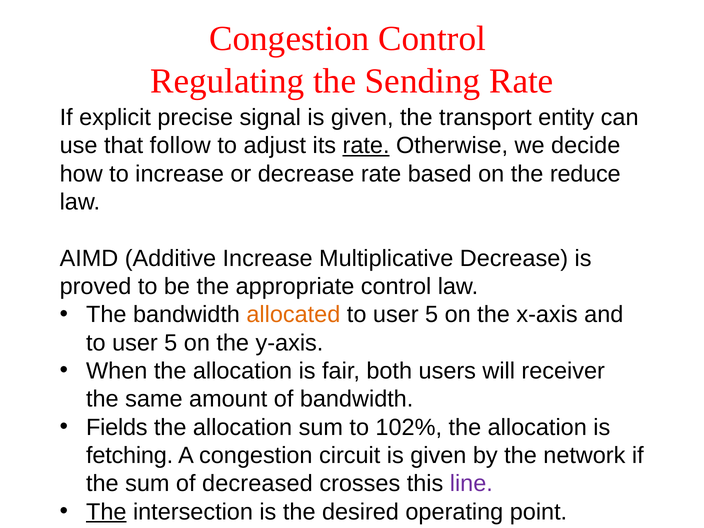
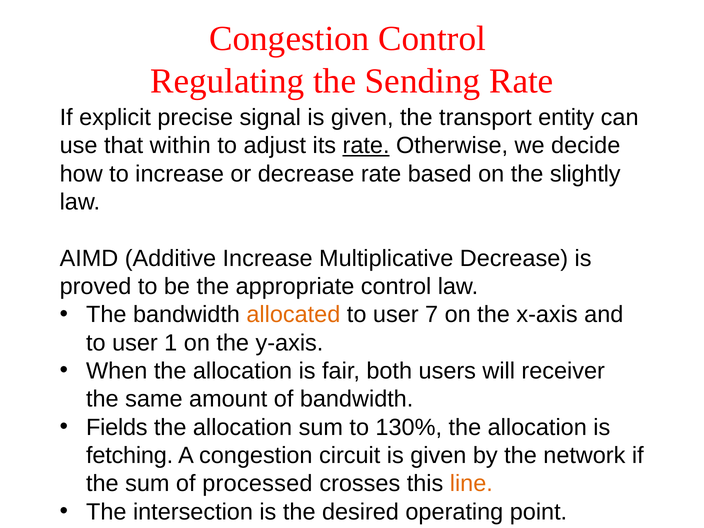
follow: follow -> within
reduce: reduce -> slightly
5 at (432, 315): 5 -> 7
5 at (171, 343): 5 -> 1
102%: 102% -> 130%
decreased: decreased -> processed
line colour: purple -> orange
The at (106, 512) underline: present -> none
